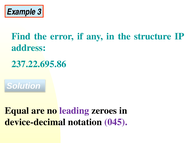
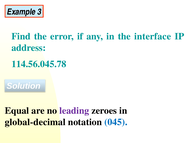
structure: structure -> interface
237.22.695.86: 237.22.695.86 -> 114.56.045.78
device-decimal: device-decimal -> global-decimal
045 colour: purple -> blue
